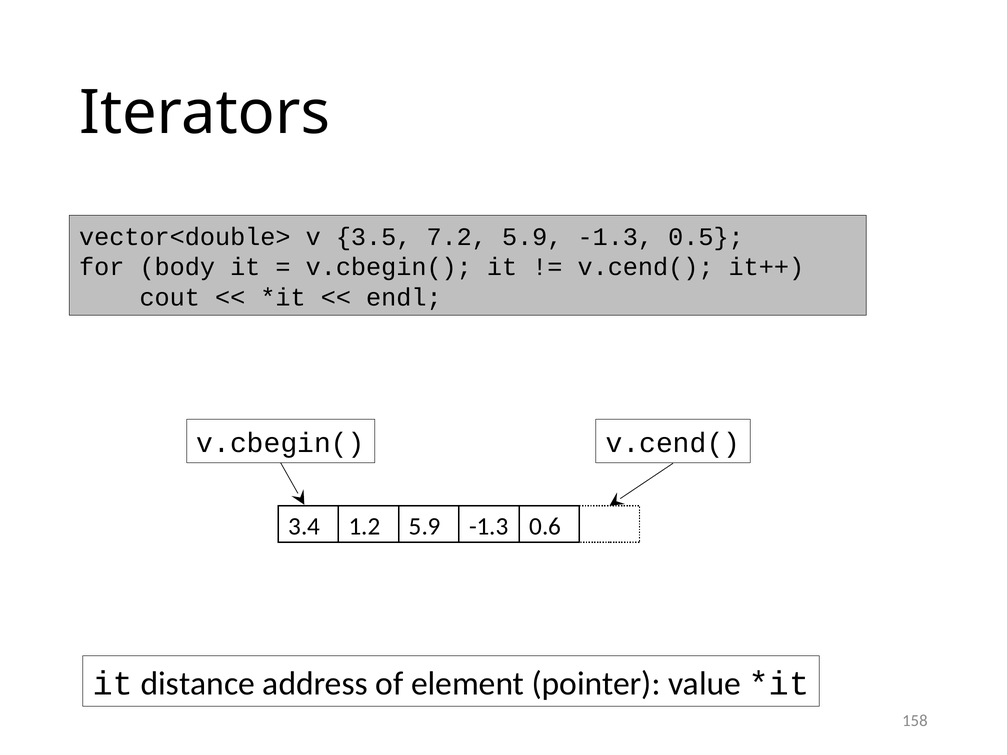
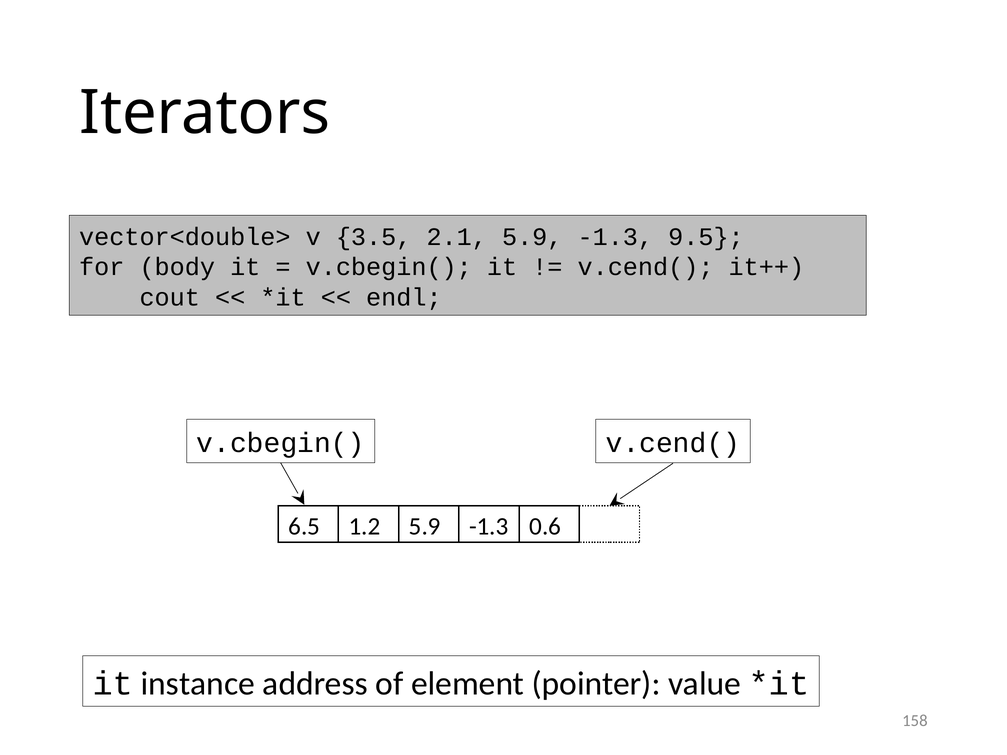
7.2: 7.2 -> 2.1
0.5: 0.5 -> 9.5
3.4: 3.4 -> 6.5
distance: distance -> instance
